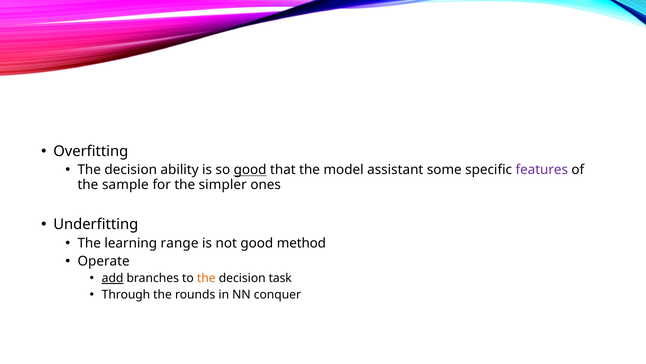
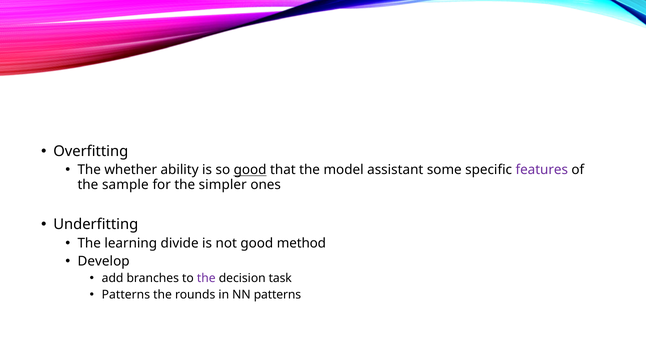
decision at (131, 170): decision -> whether
range: range -> divide
Operate: Operate -> Develop
add underline: present -> none
the at (206, 278) colour: orange -> purple
Through at (126, 294): Through -> Patterns
NN conquer: conquer -> patterns
